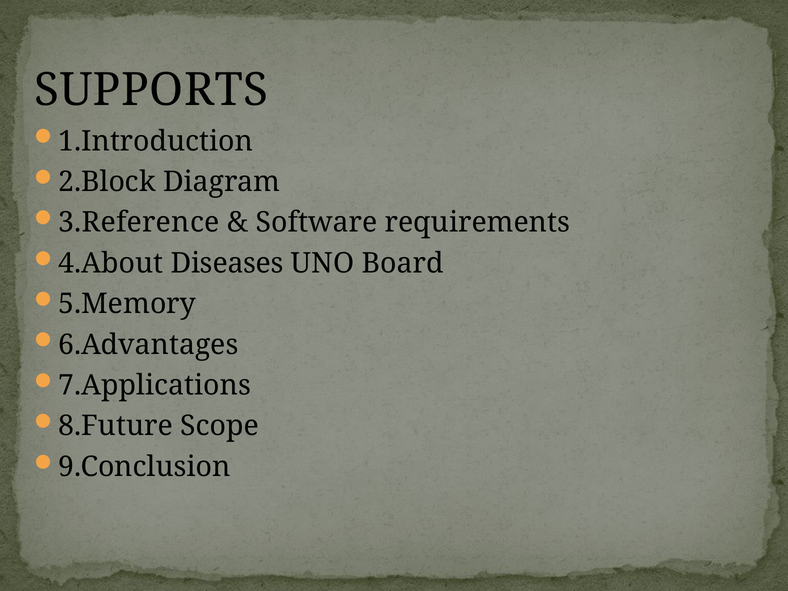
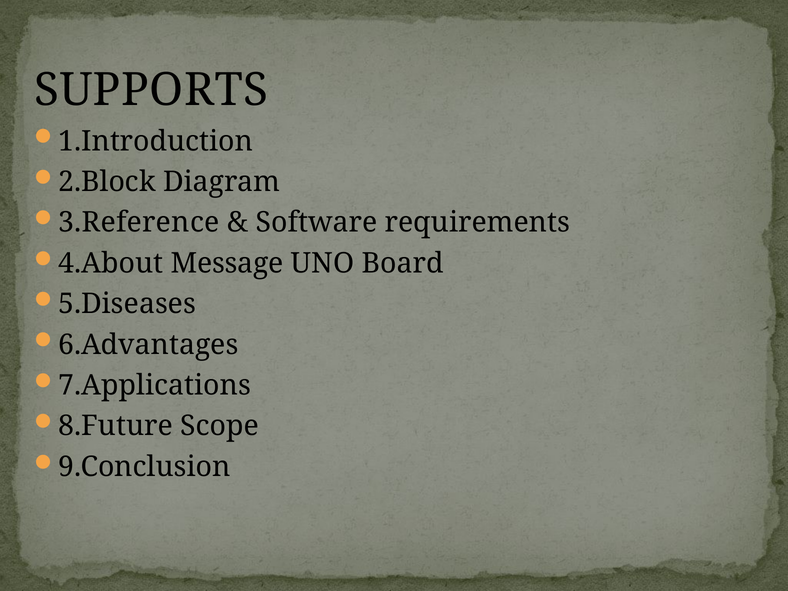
Diseases: Diseases -> Message
5.Memory: 5.Memory -> 5.Diseases
